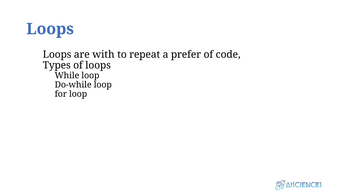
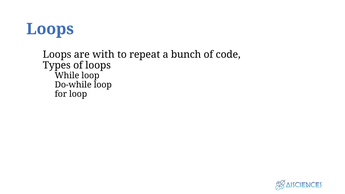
prefer: prefer -> bunch
